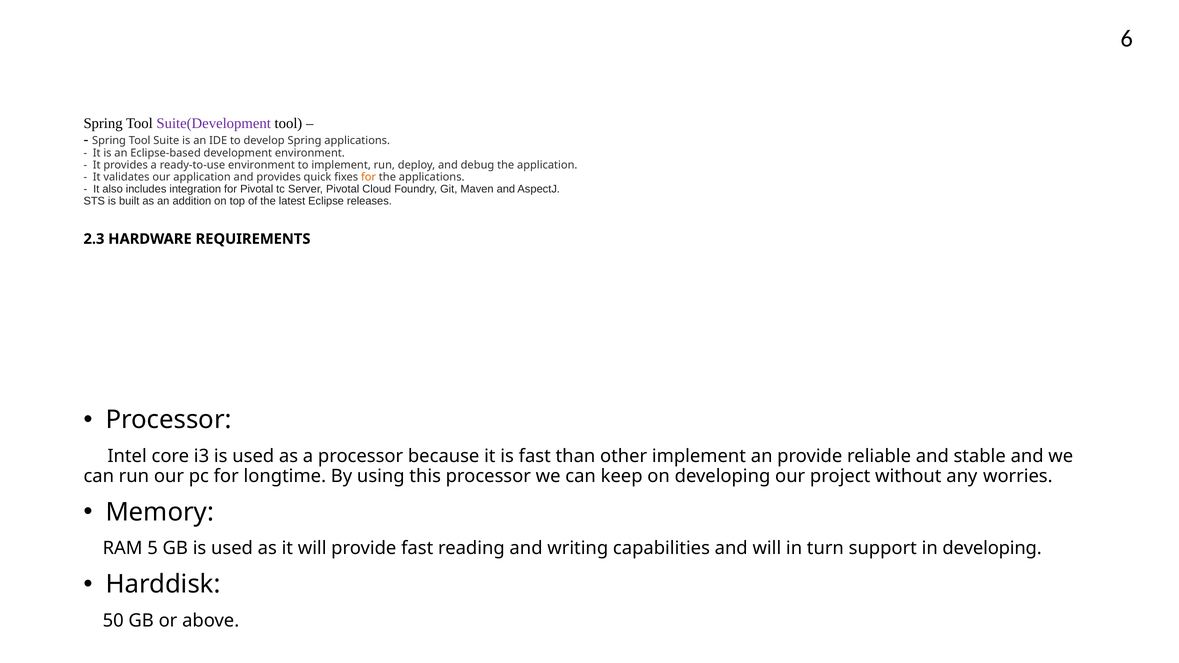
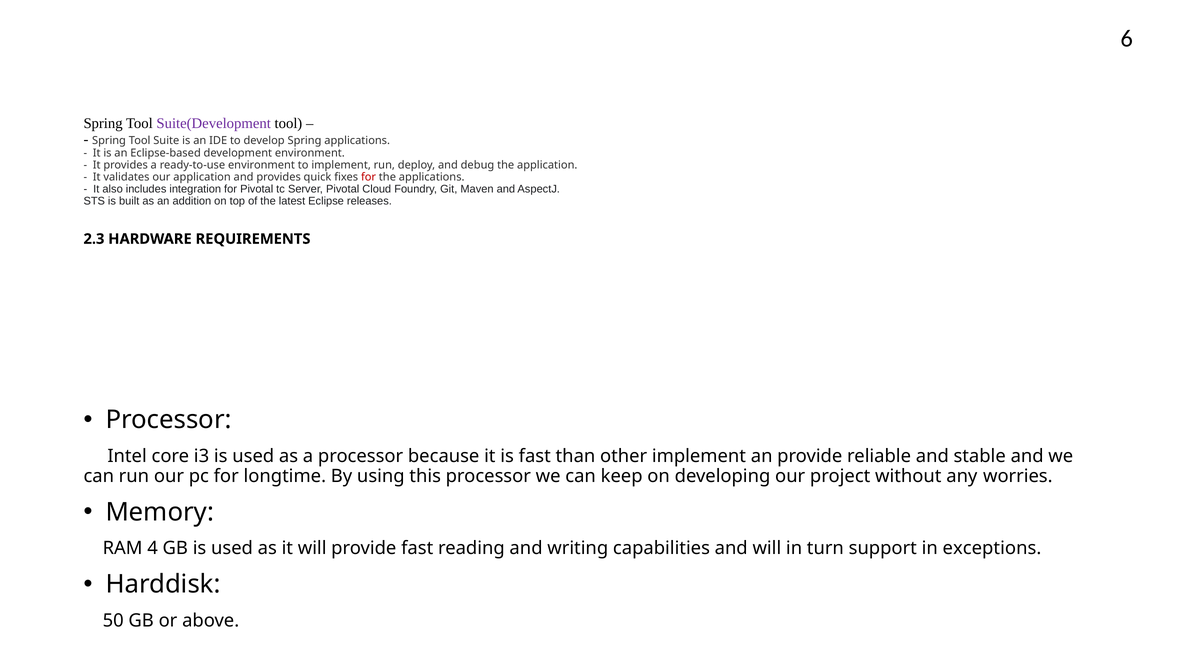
for at (369, 177) colour: orange -> red
5: 5 -> 4
in developing: developing -> exceptions
